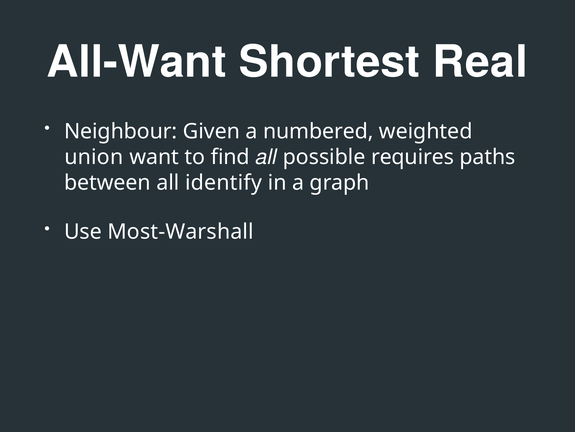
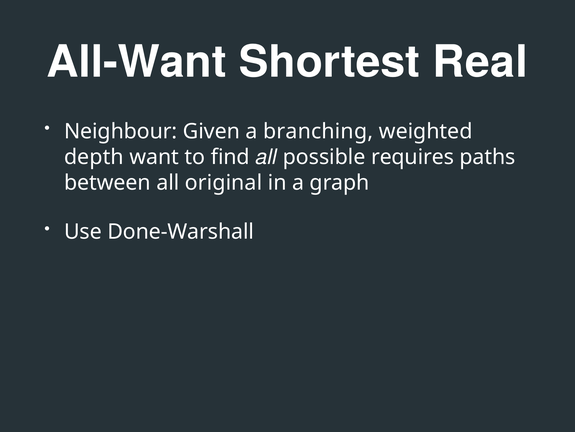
numbered: numbered -> branching
union: union -> depth
identify: identify -> original
Most-Warshall: Most-Warshall -> Done-Warshall
